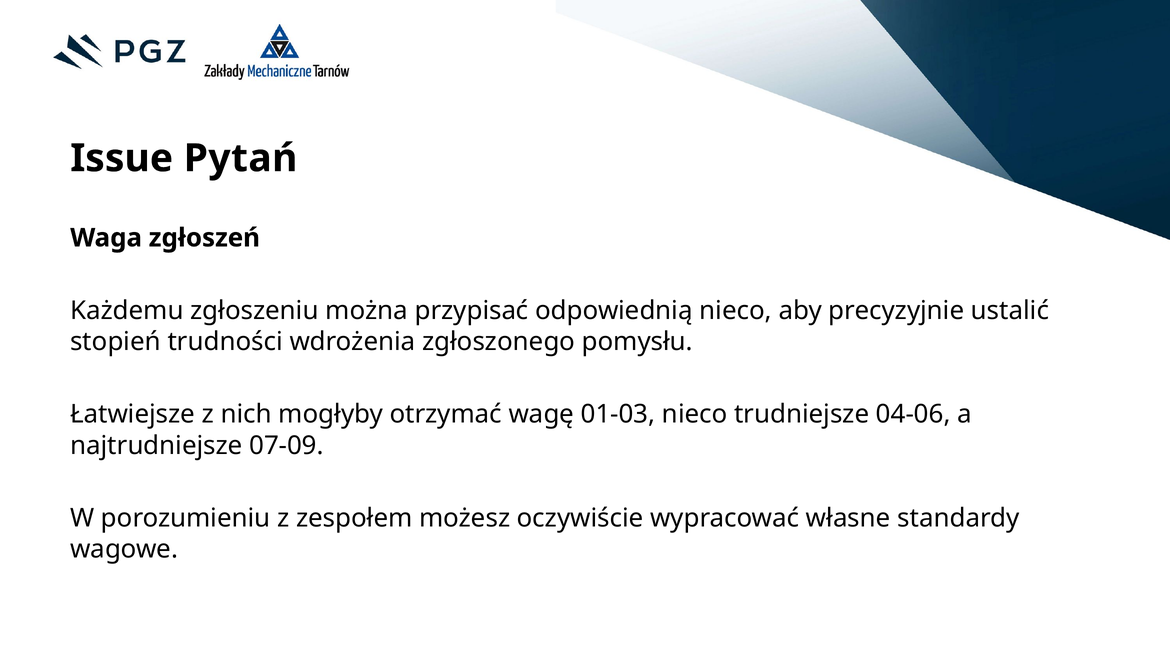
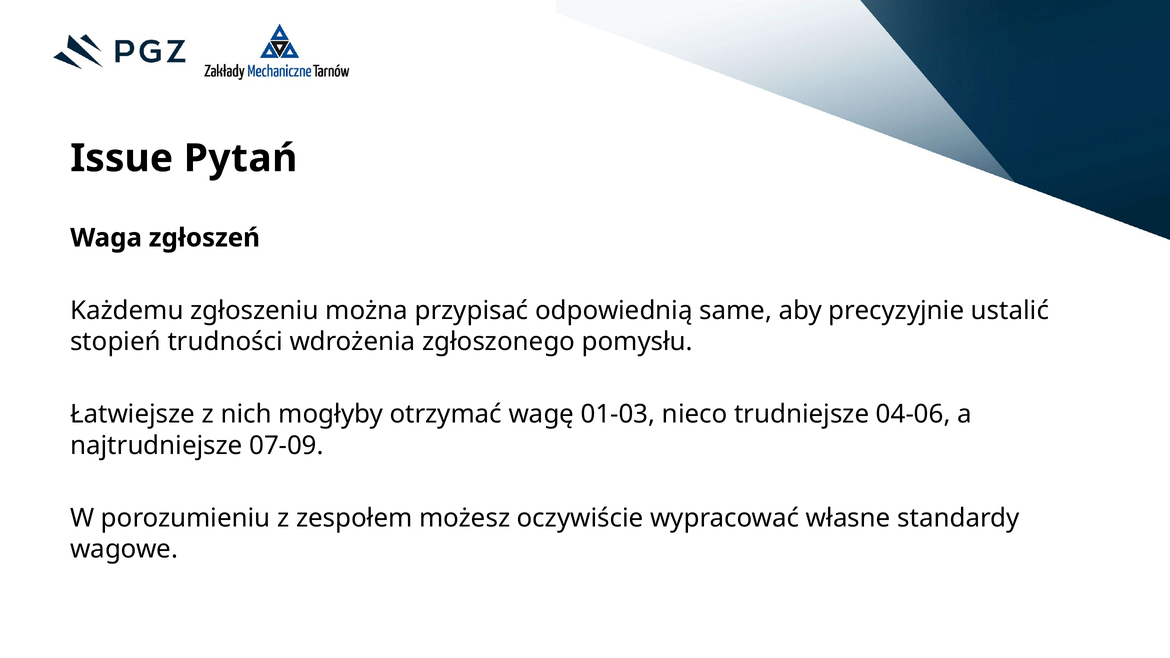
odpowiednią nieco: nieco -> same
